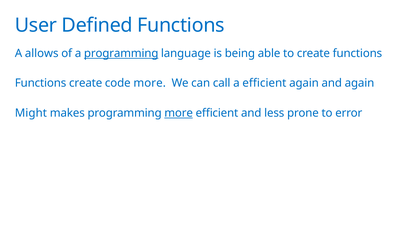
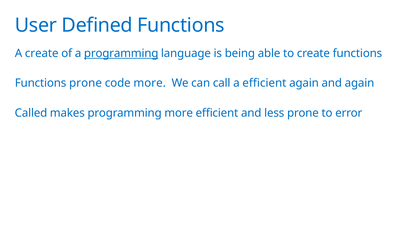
A allows: allows -> create
Functions create: create -> prone
Might: Might -> Called
more at (179, 113) underline: present -> none
